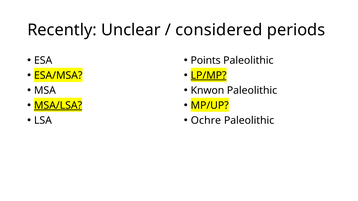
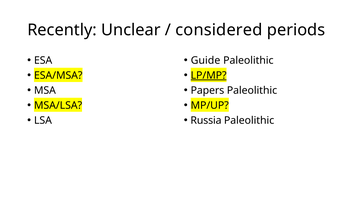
Points: Points -> Guide
Knwon: Knwon -> Papers
MSA/LSA underline: present -> none
Ochre: Ochre -> Russia
